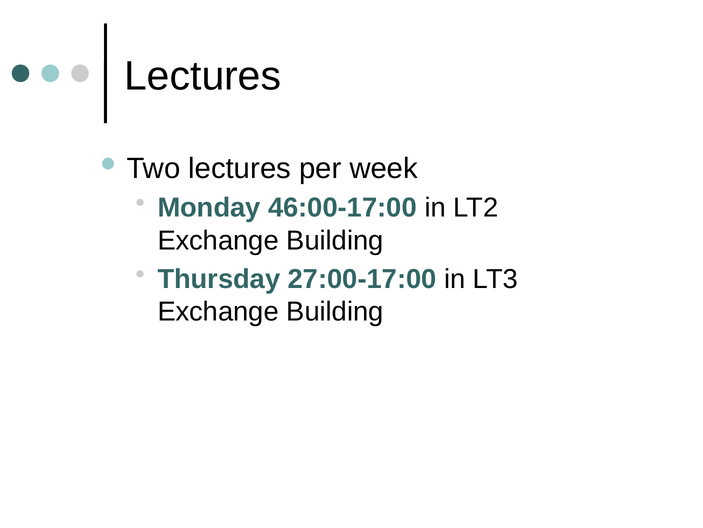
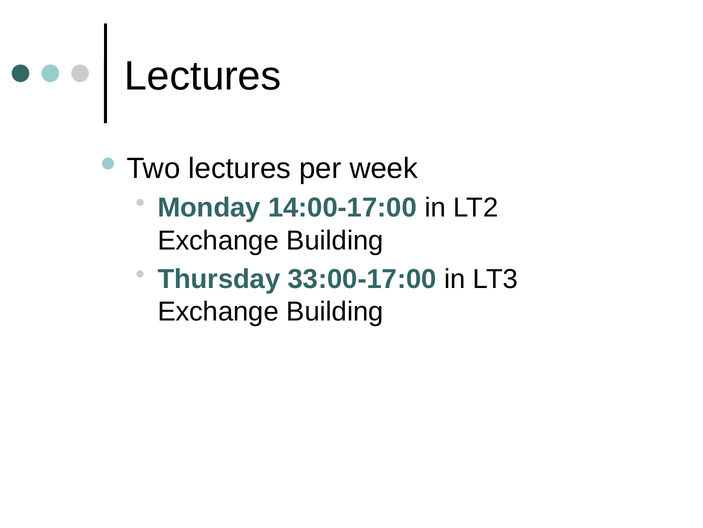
46:00-17:00: 46:00-17:00 -> 14:00-17:00
27:00-17:00: 27:00-17:00 -> 33:00-17:00
